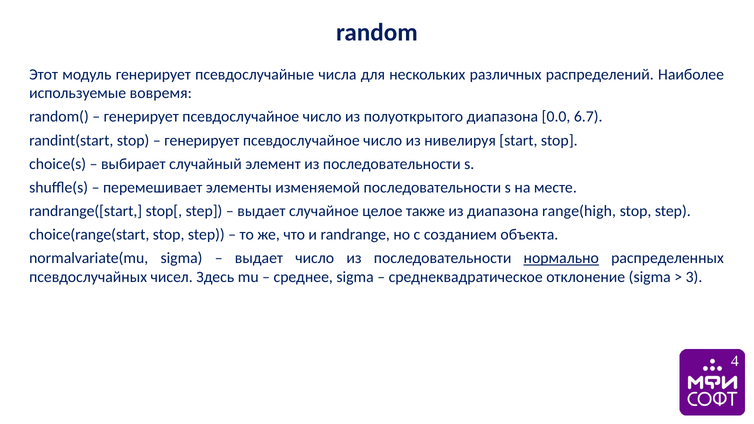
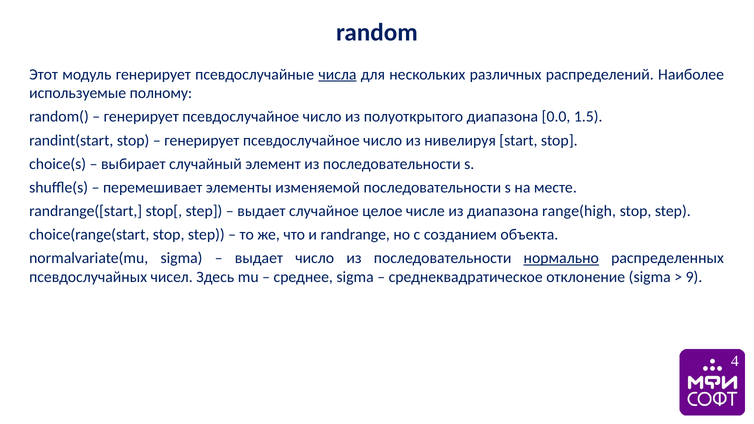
числа underline: none -> present
вовремя: вовремя -> полному
6.7: 6.7 -> 1.5
также: также -> числе
3: 3 -> 9
